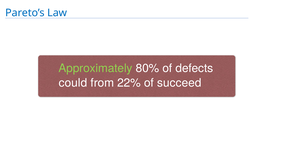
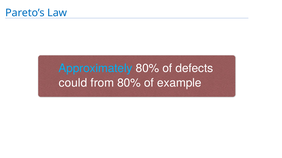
Approximately colour: light green -> light blue
from 22%: 22% -> 80%
succeed: succeed -> example
